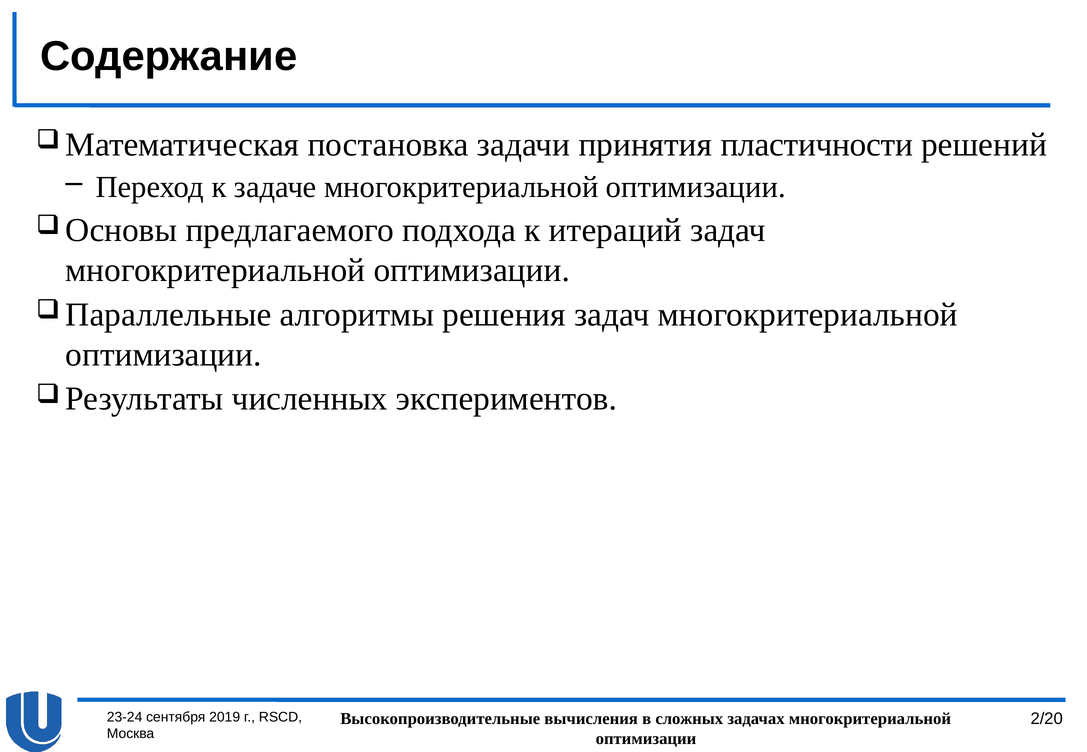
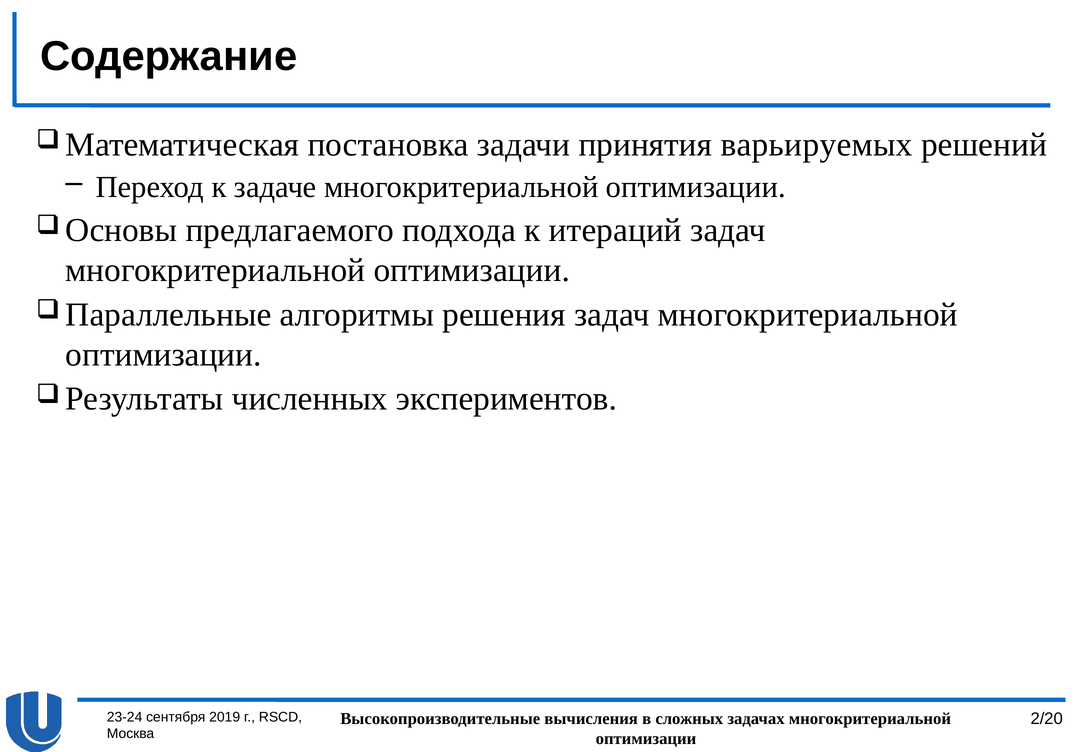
пластичности: пластичности -> варьируемых
